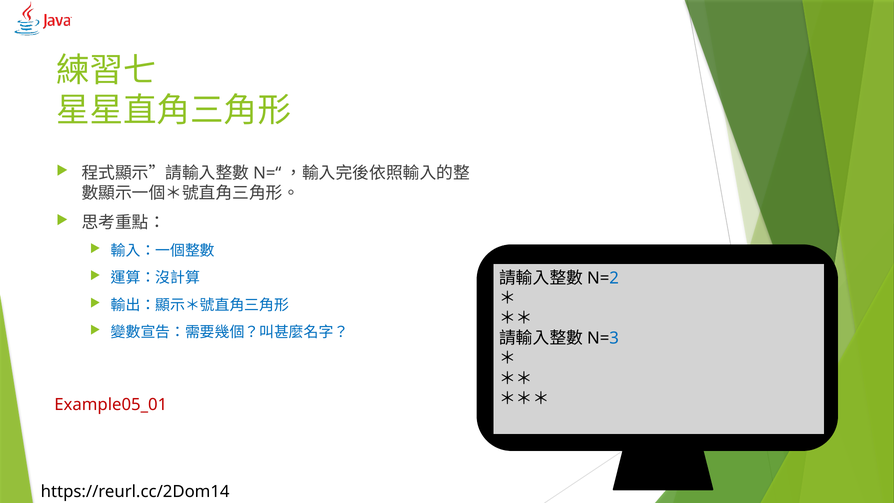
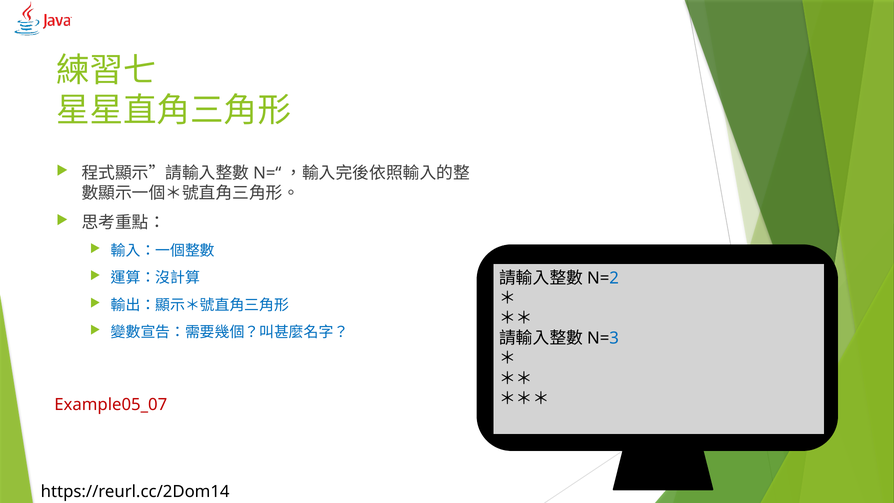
Example05_01: Example05_01 -> Example05_07
